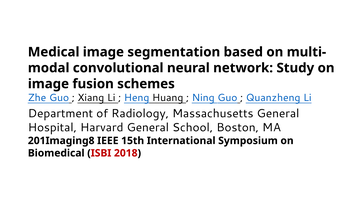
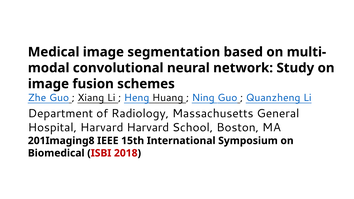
Harvard General: General -> Harvard
